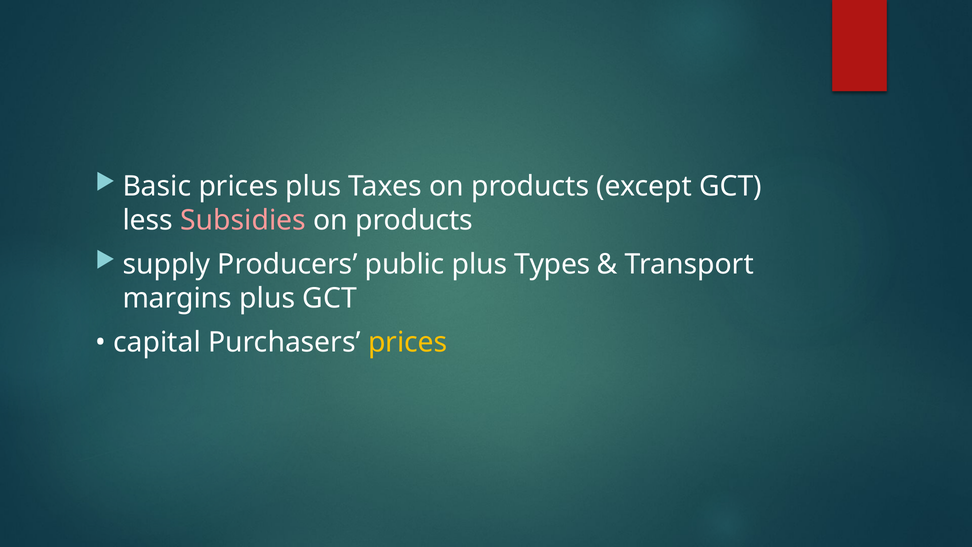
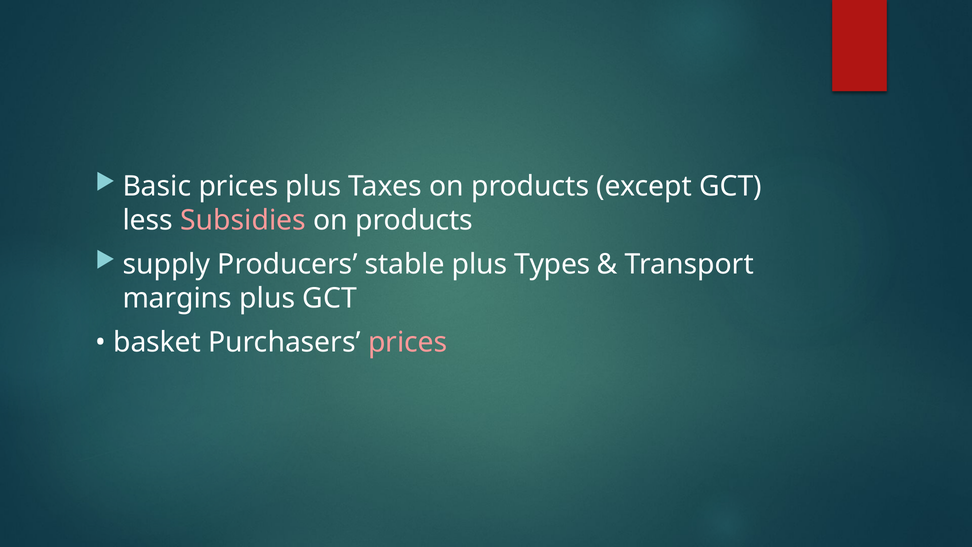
public: public -> stable
capital: capital -> basket
prices at (408, 342) colour: yellow -> pink
